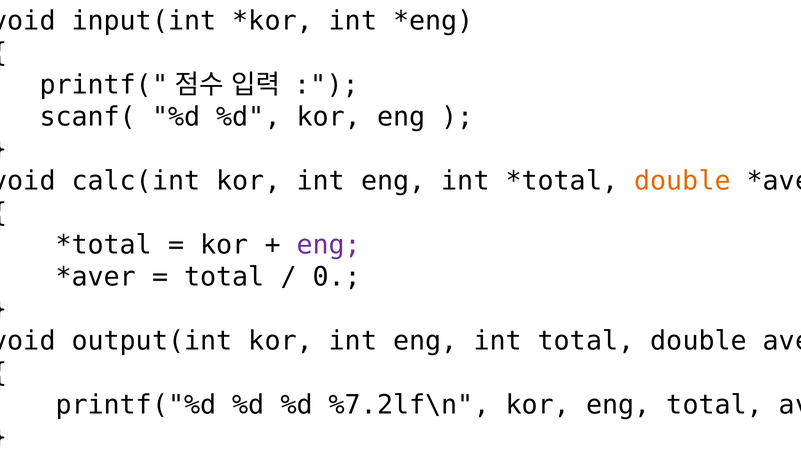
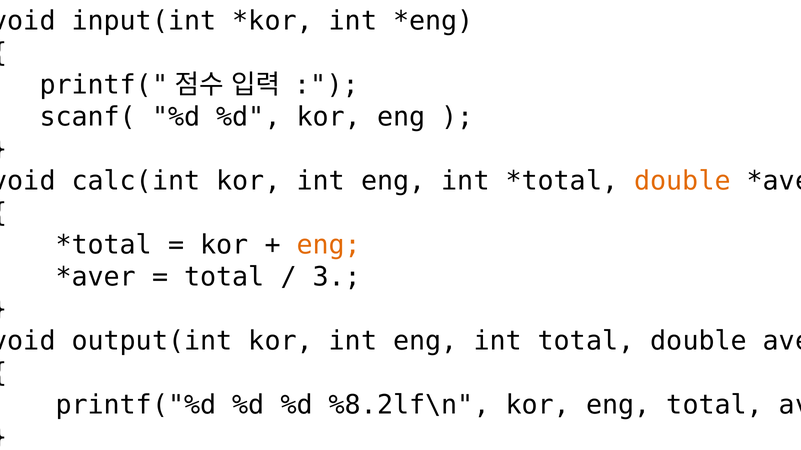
eng at (329, 245) colour: purple -> orange
0: 0 -> 3
%7.2lf\n: %7.2lf\n -> %8.2lf\n
